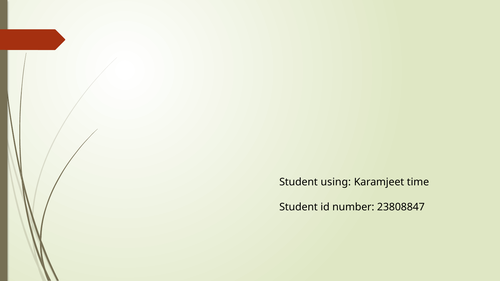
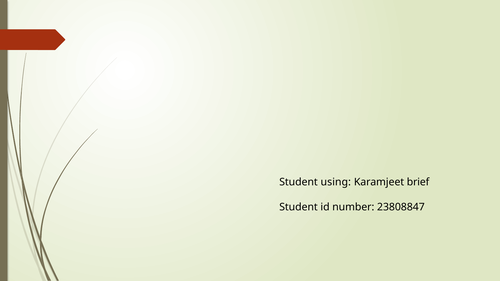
time: time -> brief
